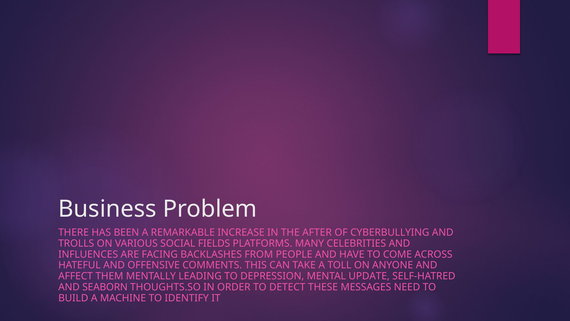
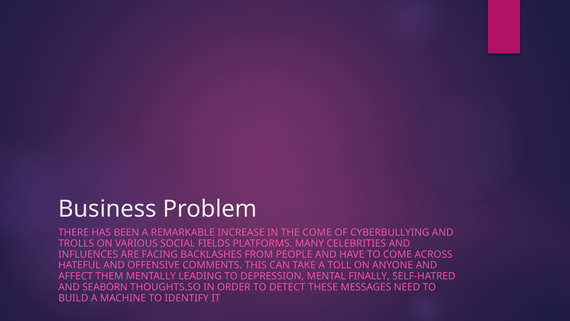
THE AFTER: AFTER -> COME
UPDATE: UPDATE -> FINALLY
